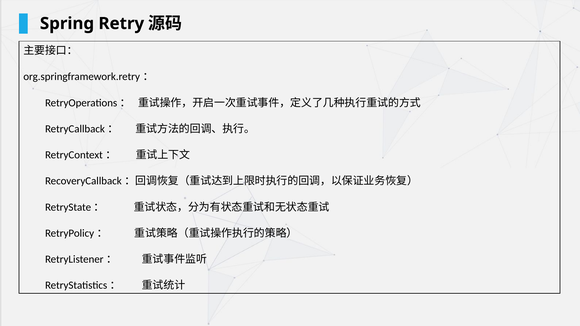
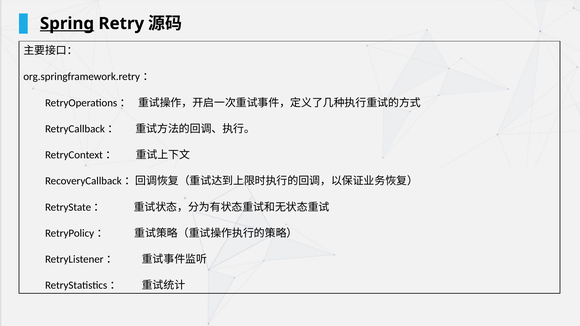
Spring underline: none -> present
